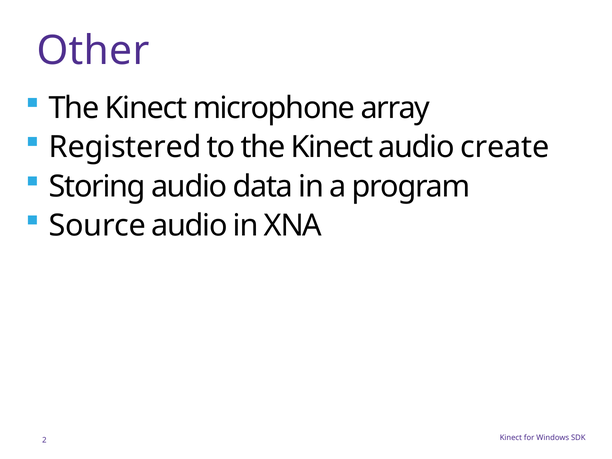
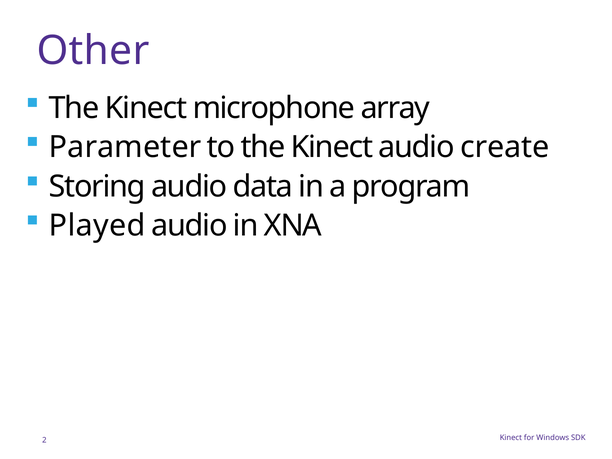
Registered: Registered -> Parameter
Source: Source -> Played
